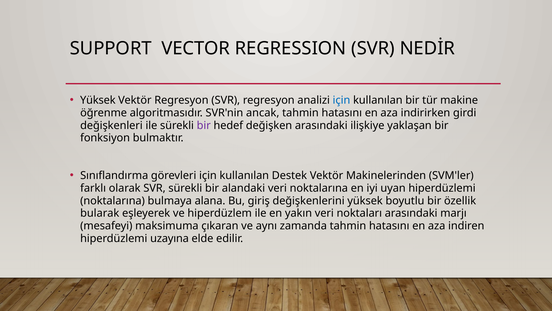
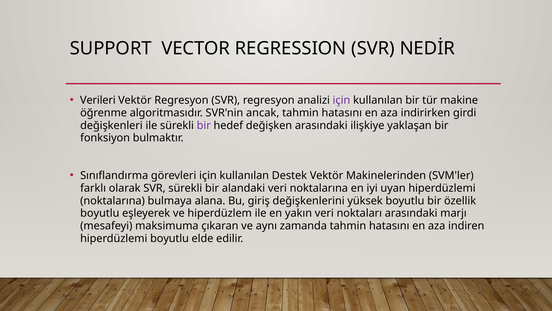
Yüksek at (98, 100): Yüksek -> Verileri
için at (341, 100) colour: blue -> purple
bularak at (100, 213): bularak -> boyutlu
hiperdüzlemi uzayına: uzayına -> boyutlu
